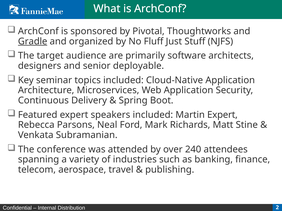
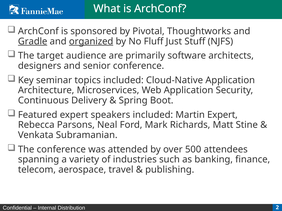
organized underline: none -> present
senior deployable: deployable -> conference
240: 240 -> 500
